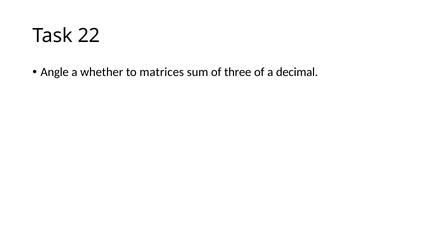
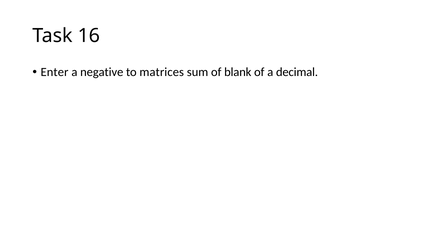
22: 22 -> 16
Angle: Angle -> Enter
whether: whether -> negative
three: three -> blank
